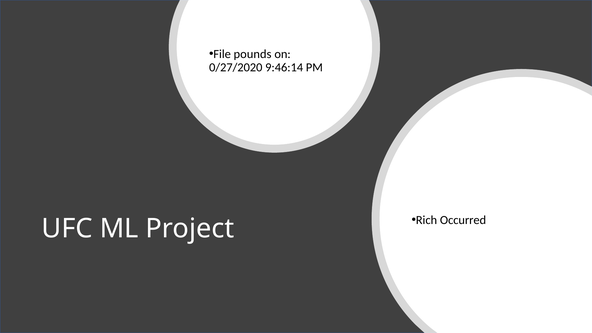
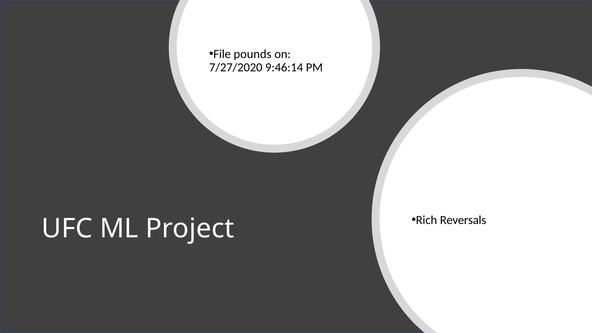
0/27/2020: 0/27/2020 -> 7/27/2020
Occurred: Occurred -> Reversals
